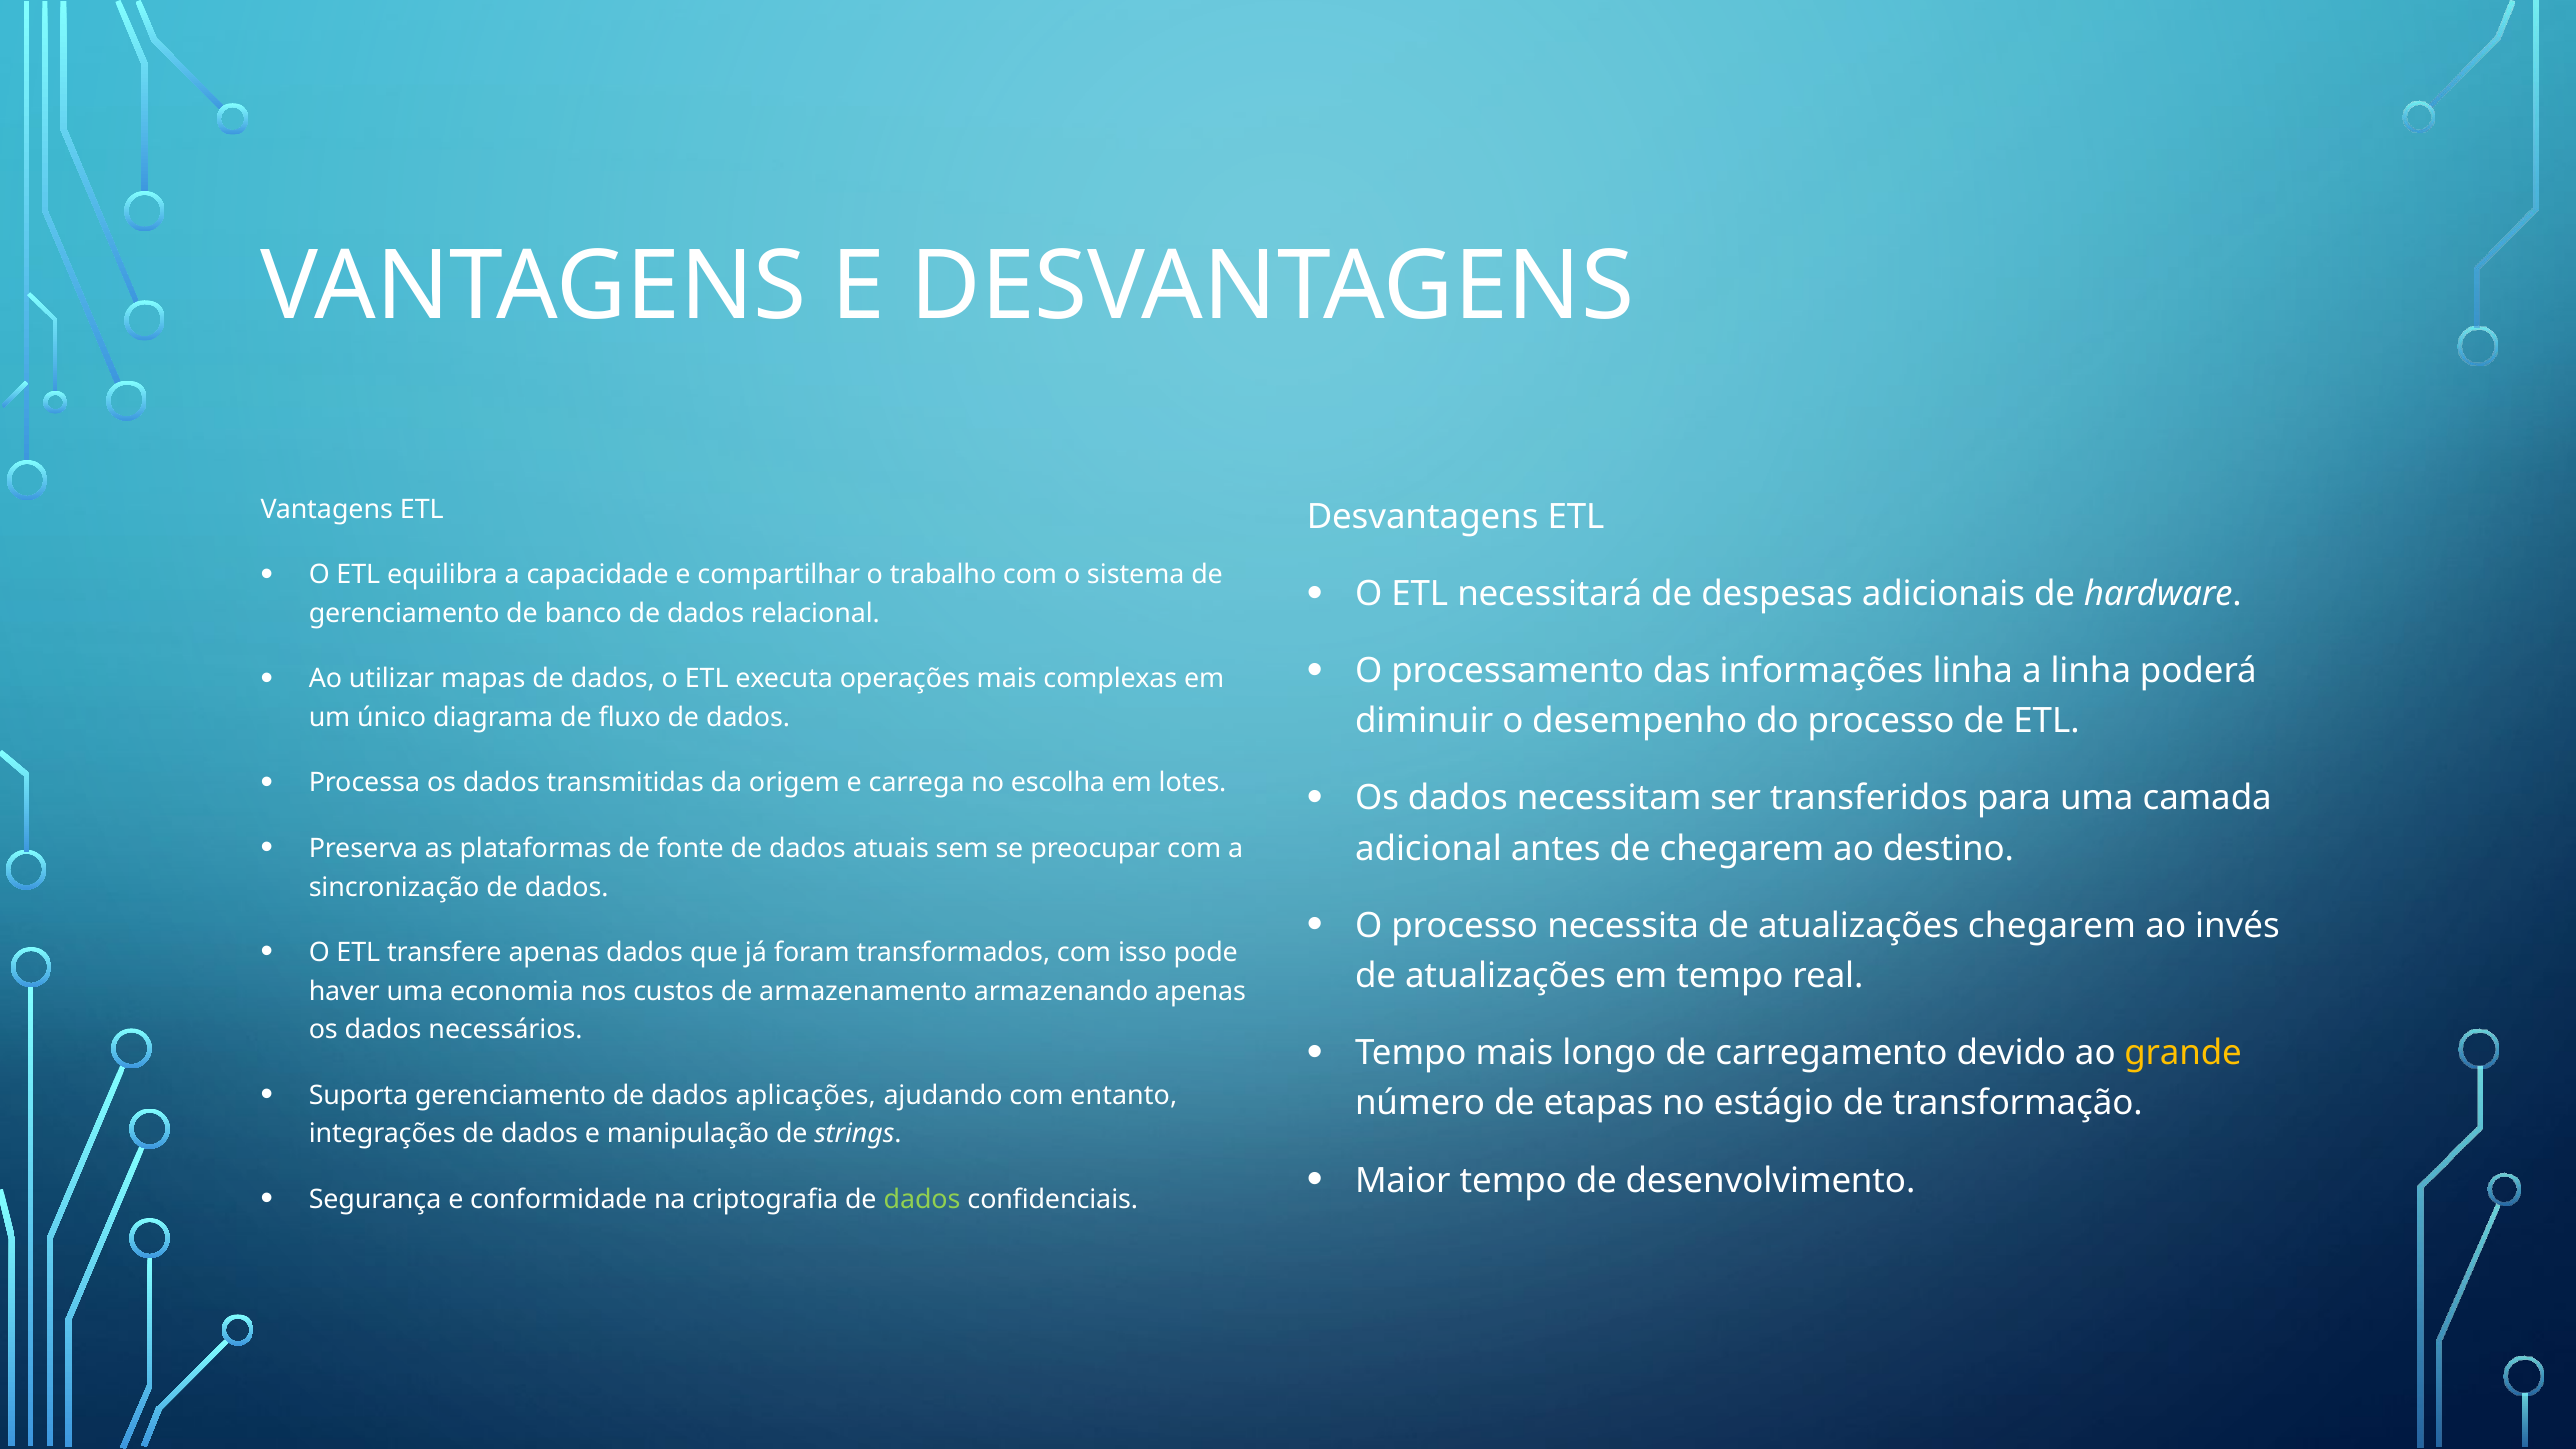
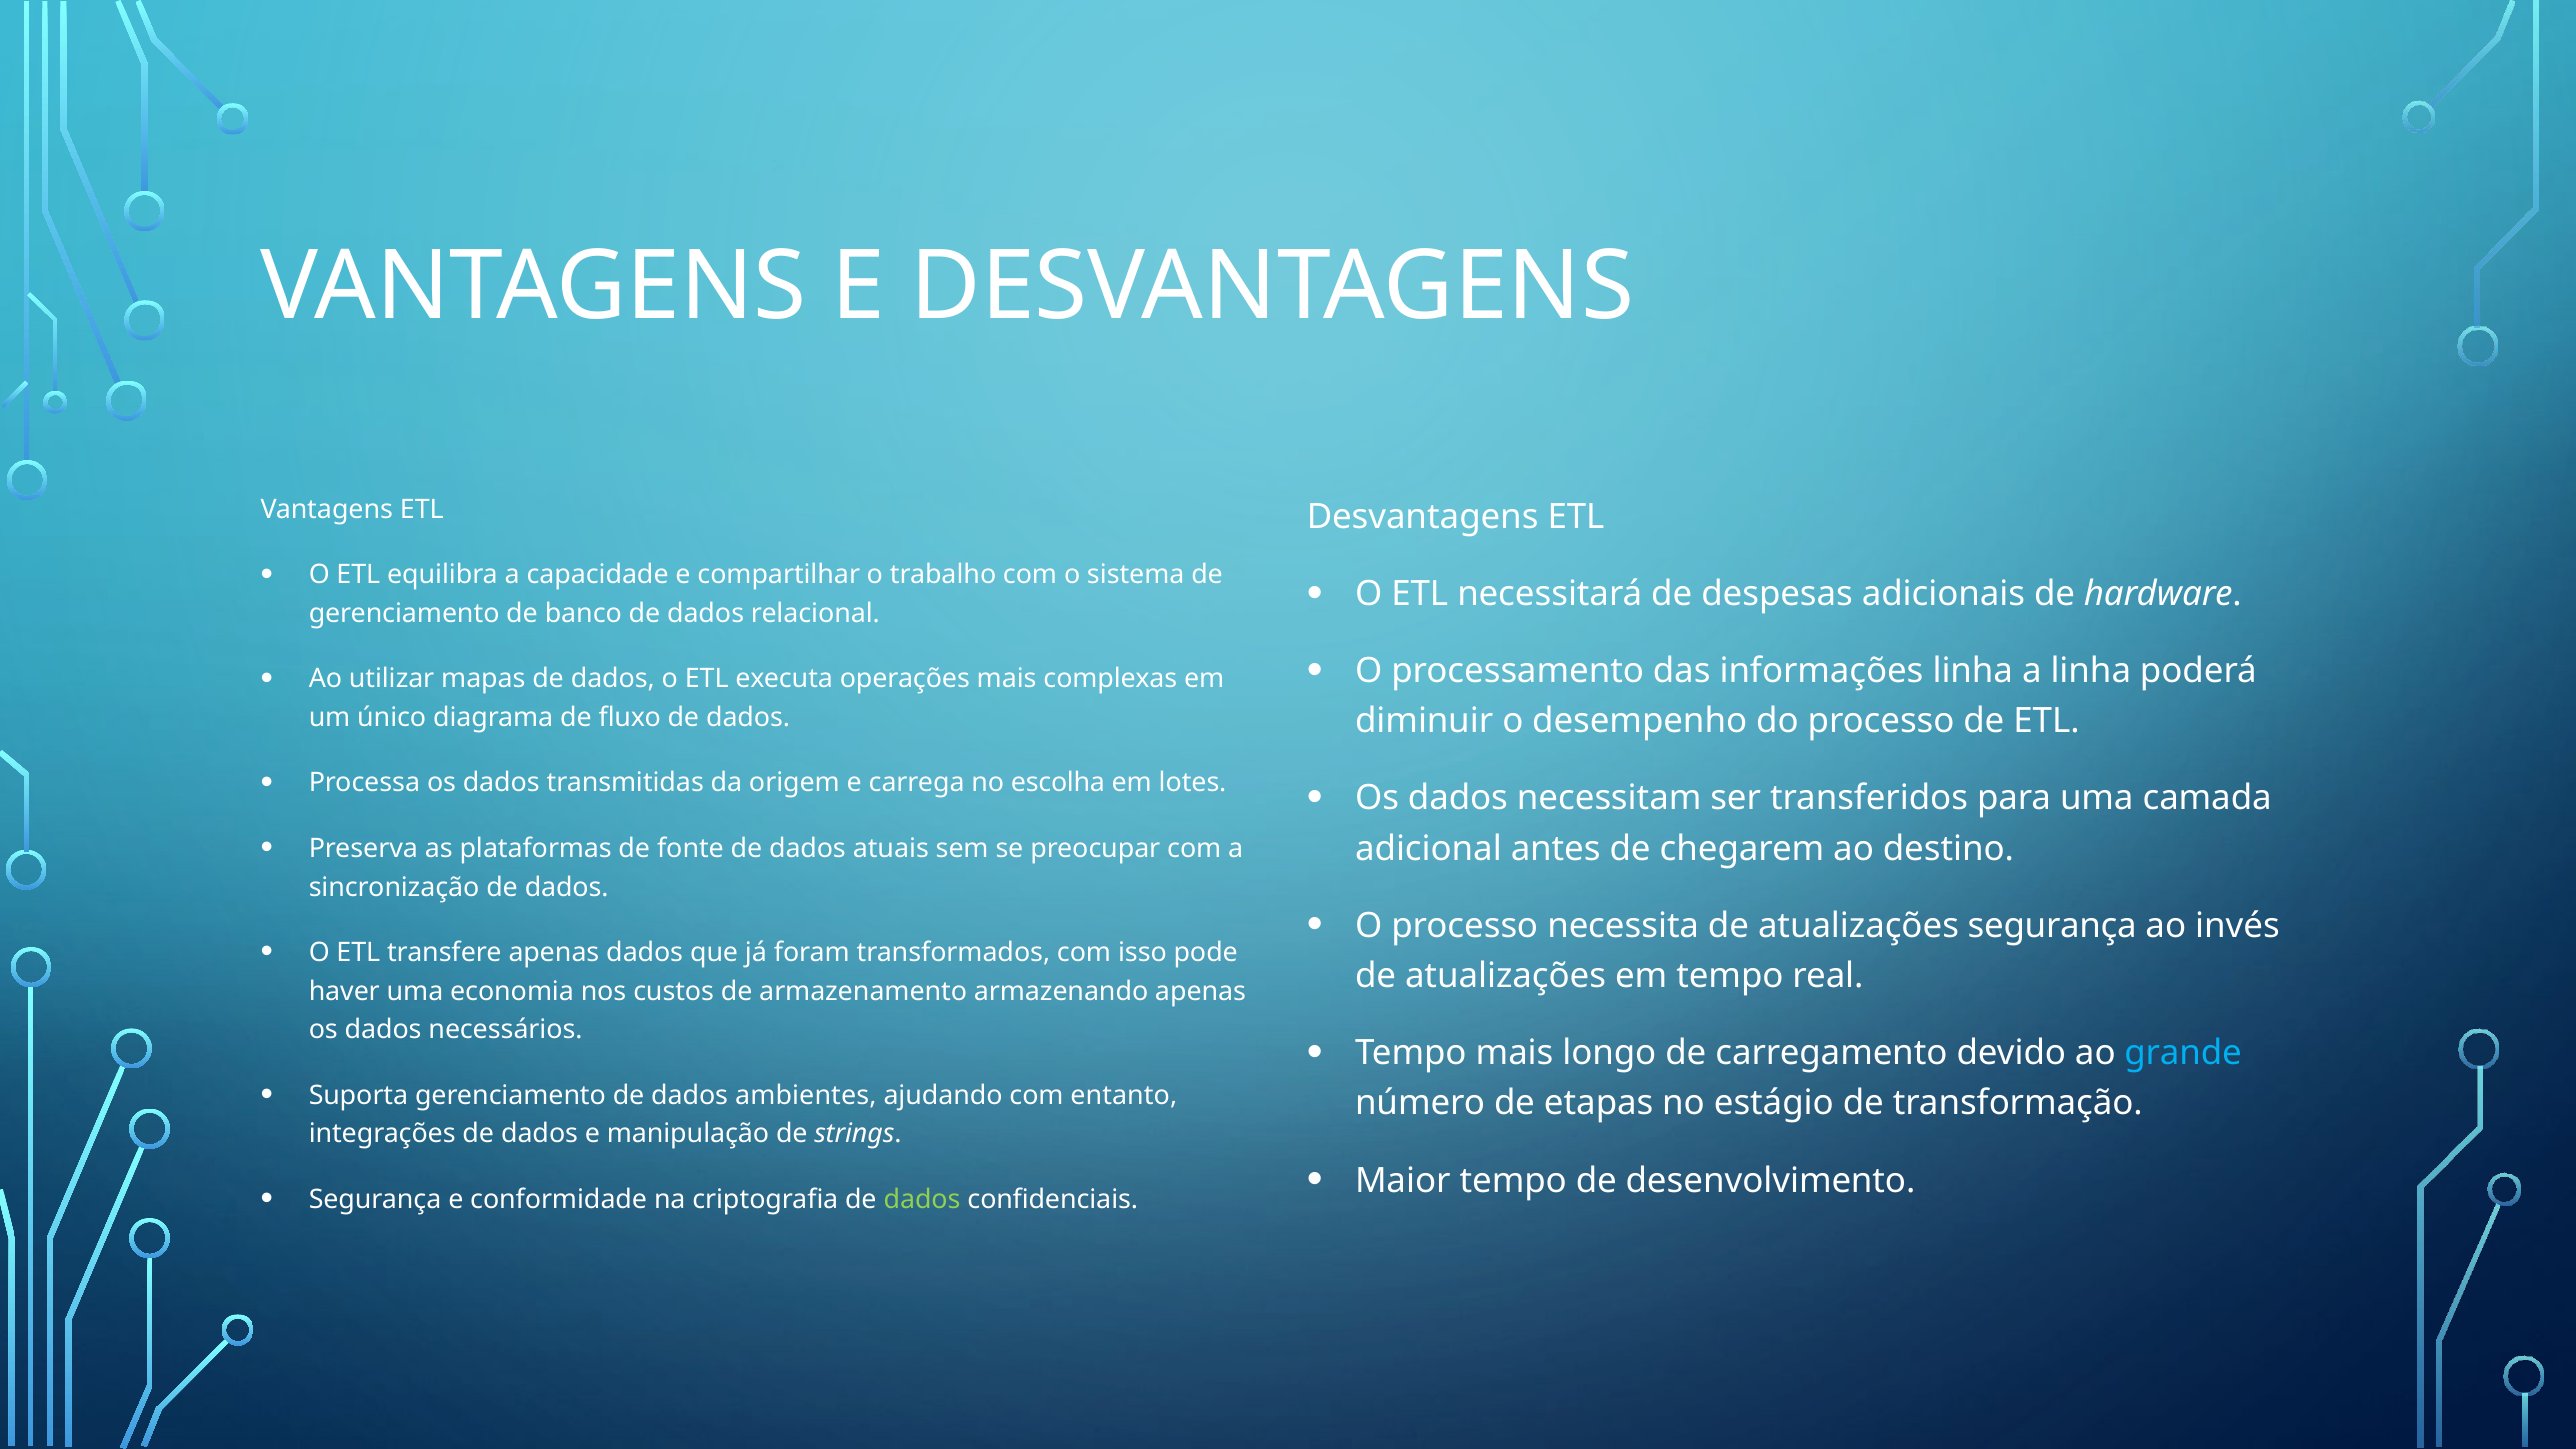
atualizações chegarem: chegarem -> segurança
grande colour: yellow -> light blue
aplicações: aplicações -> ambientes
